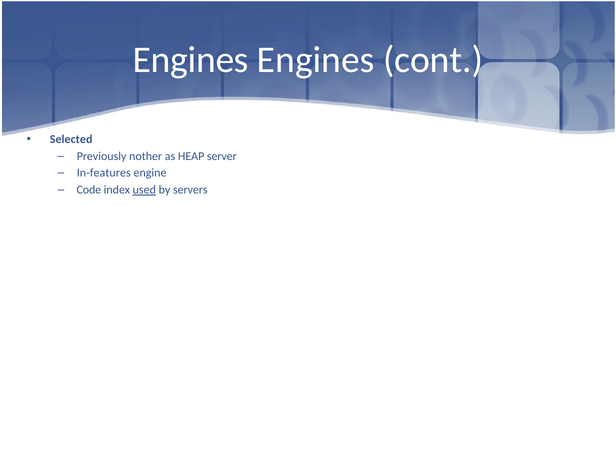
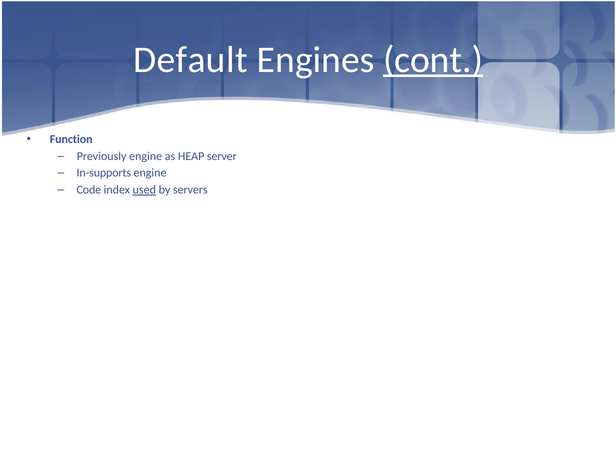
Engines at (191, 60): Engines -> Default
cont underline: none -> present
Selected: Selected -> Function
Previously nother: nother -> engine
In-features: In-features -> In-supports
